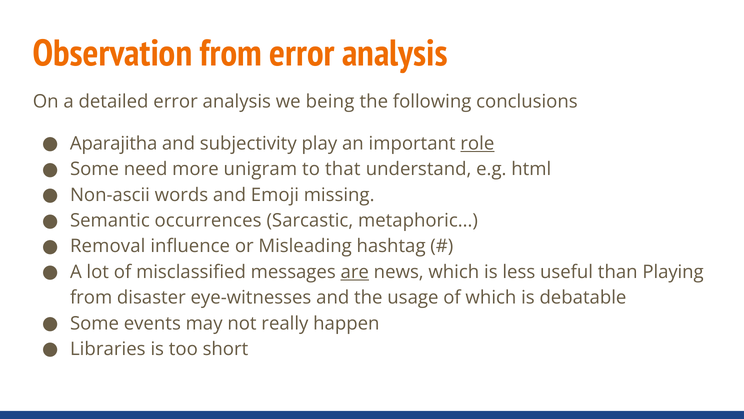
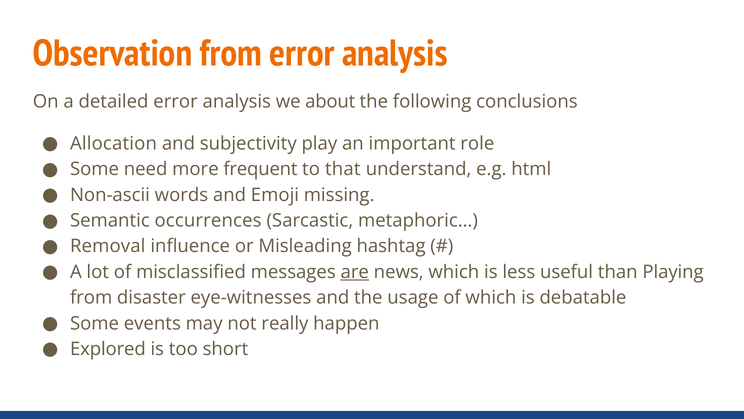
being: being -> about
Aparajitha: Aparajitha -> Allocation
role underline: present -> none
unigram: unigram -> frequent
Libraries: Libraries -> Explored
